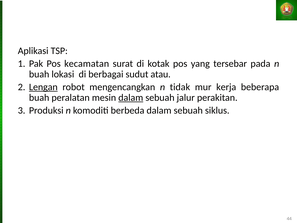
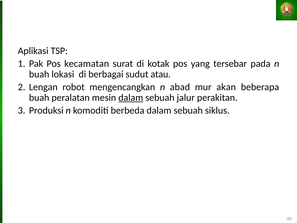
Lengan underline: present -> none
tidak: tidak -> abad
kerja: kerja -> akan
